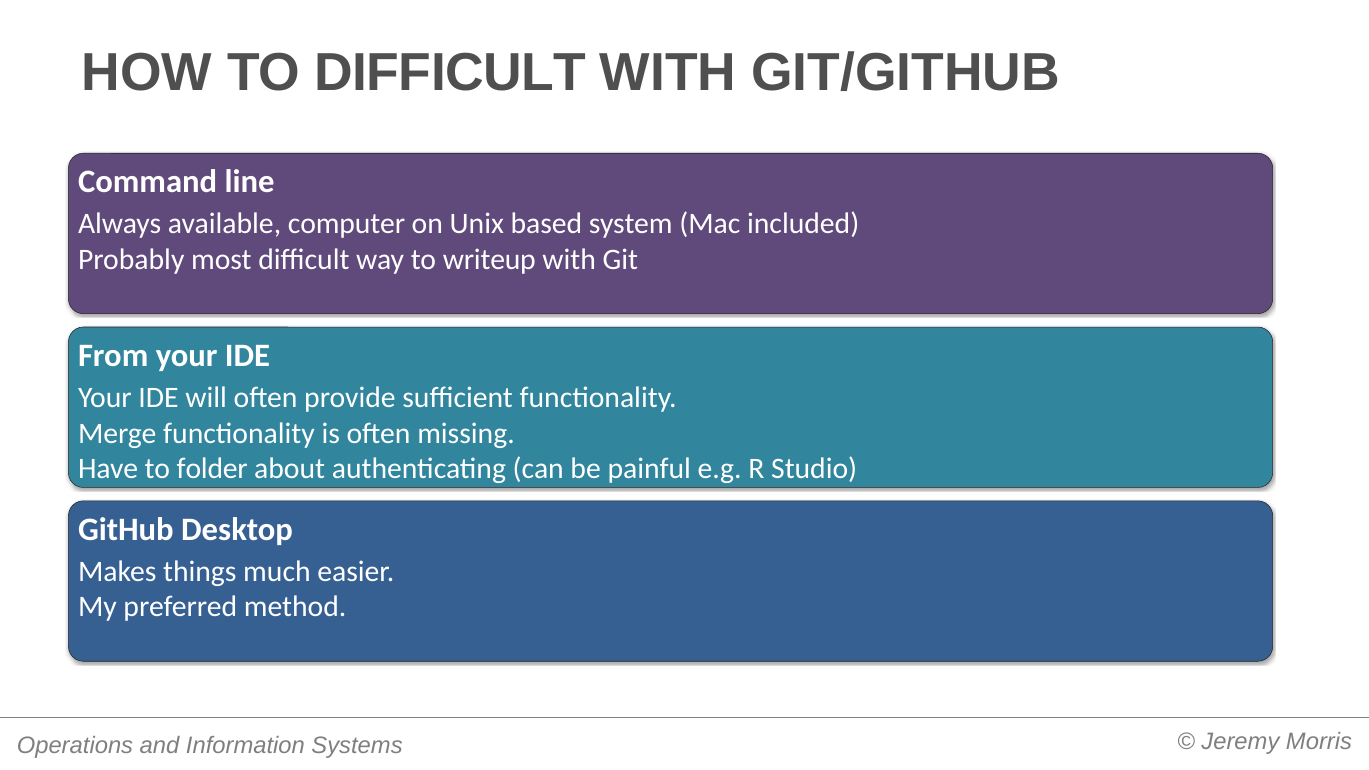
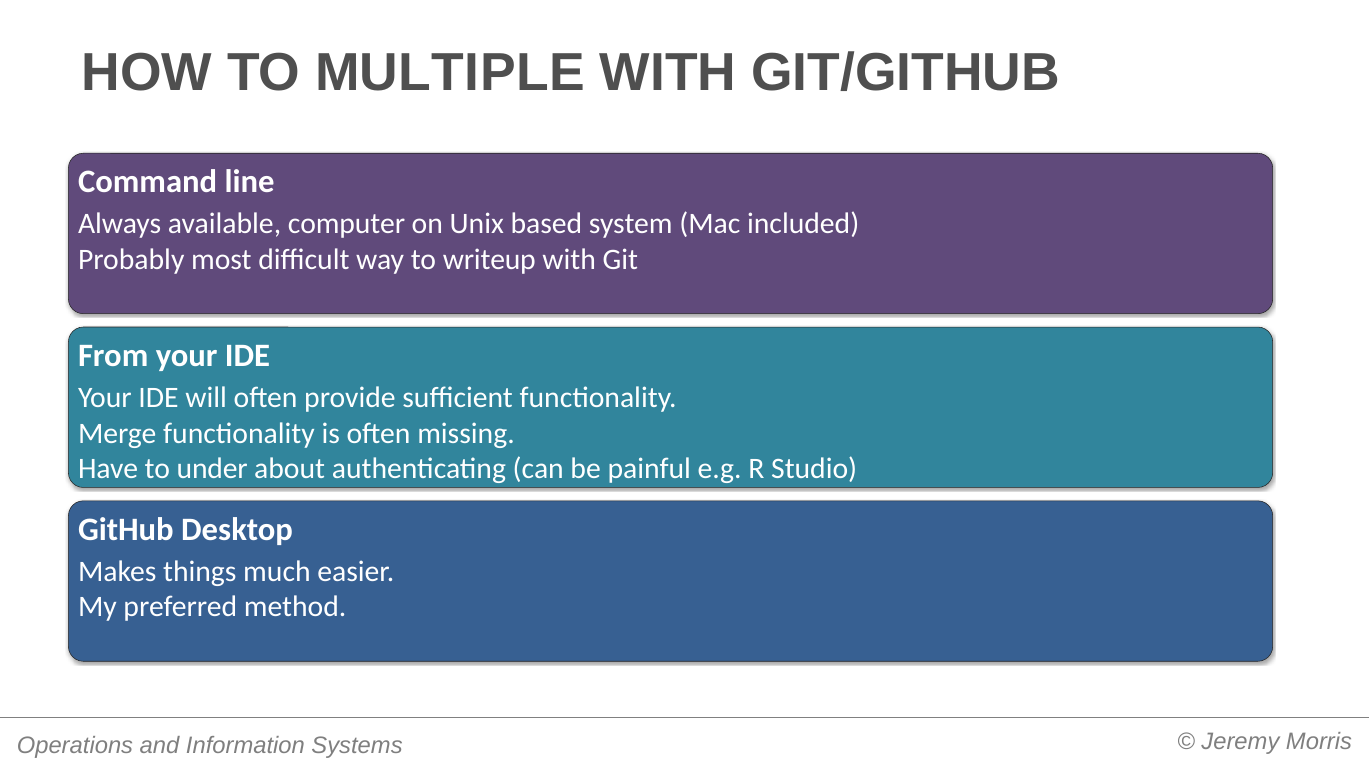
TO DIFFICULT: DIFFICULT -> MULTIPLE
folder: folder -> under
